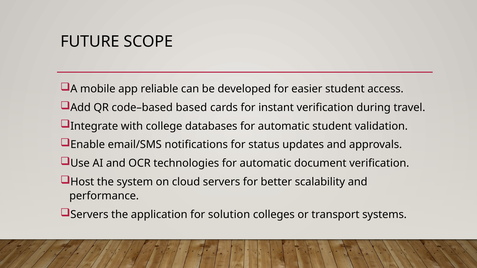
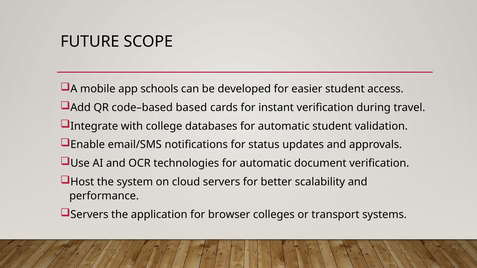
reliable: reliable -> schools
solution: solution -> browser
